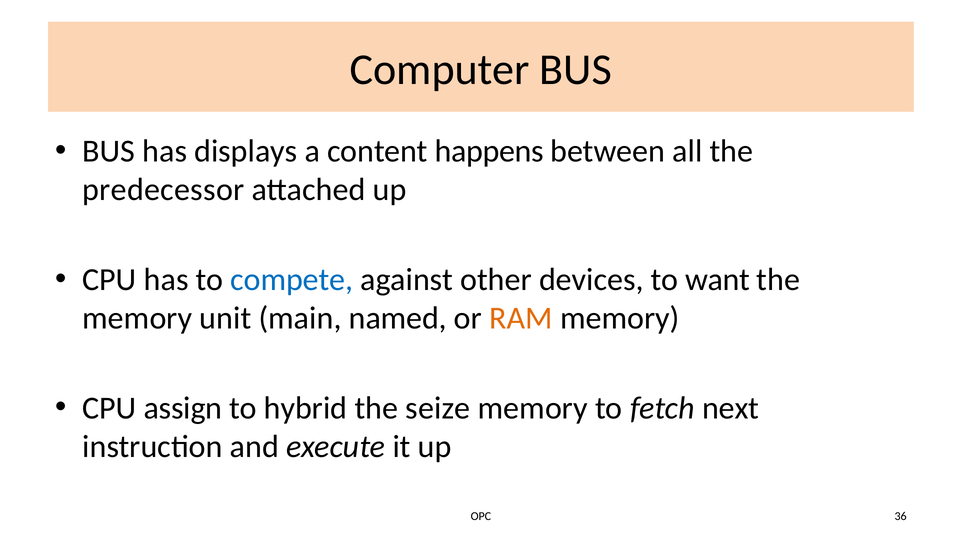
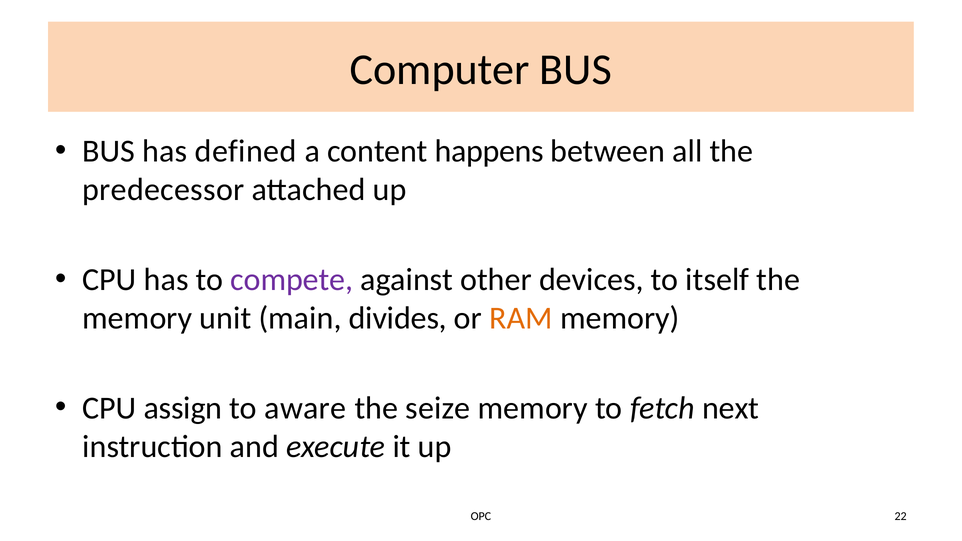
displays: displays -> defined
compete colour: blue -> purple
want: want -> itself
named: named -> divides
hybrid: hybrid -> aware
36: 36 -> 22
